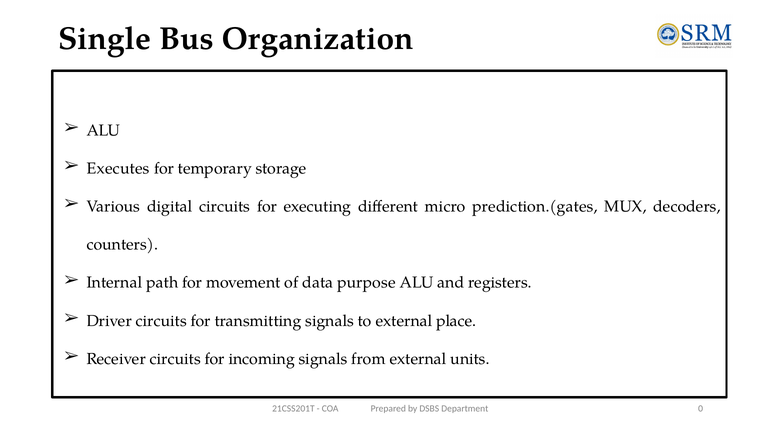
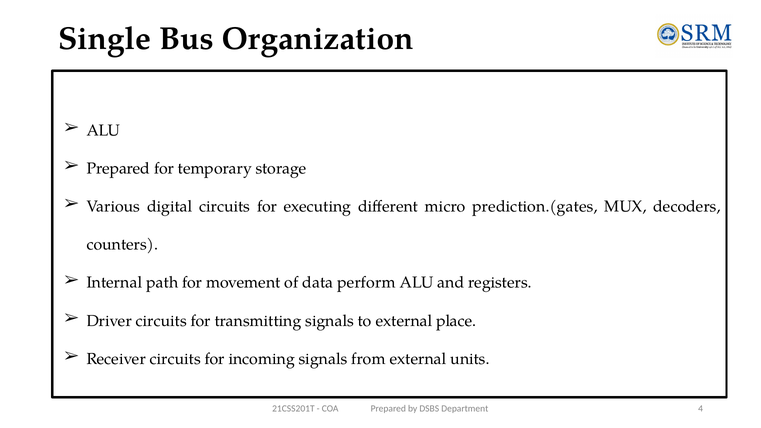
Executes at (118, 168): Executes -> Prepared
purpose: purpose -> perform
0: 0 -> 4
